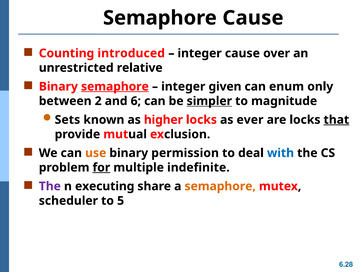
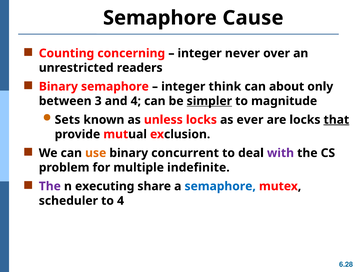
introduced: introduced -> concerning
integer cause: cause -> never
relative: relative -> readers
semaphore at (115, 87) underline: present -> none
given: given -> think
enum: enum -> about
2: 2 -> 3
and 6: 6 -> 4
higher: higher -> unless
permission: permission -> concurrent
with colour: blue -> purple
for underline: present -> none
semaphore at (220, 186) colour: orange -> blue
to 5: 5 -> 4
